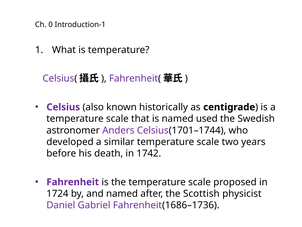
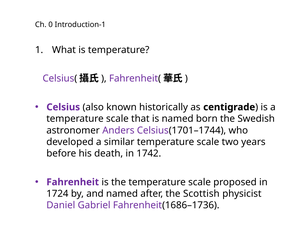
used: used -> born
